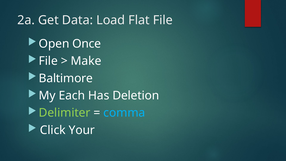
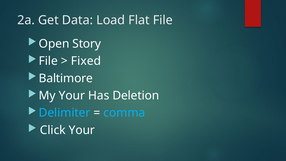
Once: Once -> Story
Make: Make -> Fixed
My Each: Each -> Your
Delimiter colour: light green -> light blue
